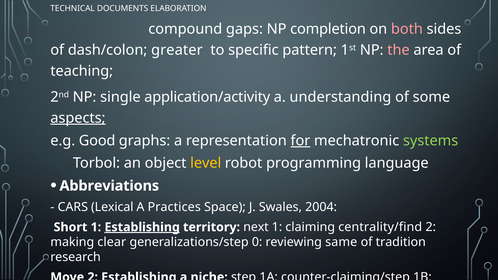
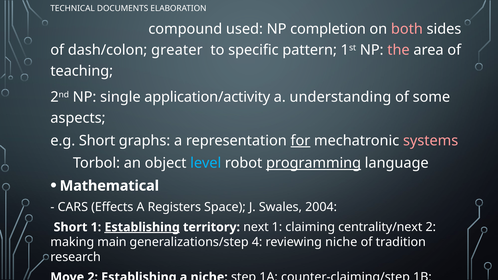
gaps: gaps -> used
aspects underline: present -> none
e.g Good: Good -> Short
systems colour: light green -> pink
level colour: yellow -> light blue
programming underline: none -> present
Abbreviations: Abbreviations -> Mathematical
Lexical: Lexical -> Effects
Practices: Practices -> Registers
centrality/find: centrality/find -> centrality/next
clear: clear -> main
0: 0 -> 4
reviewing same: same -> niche
